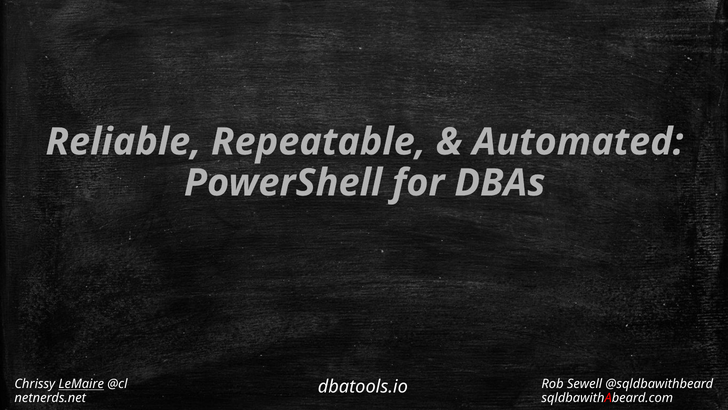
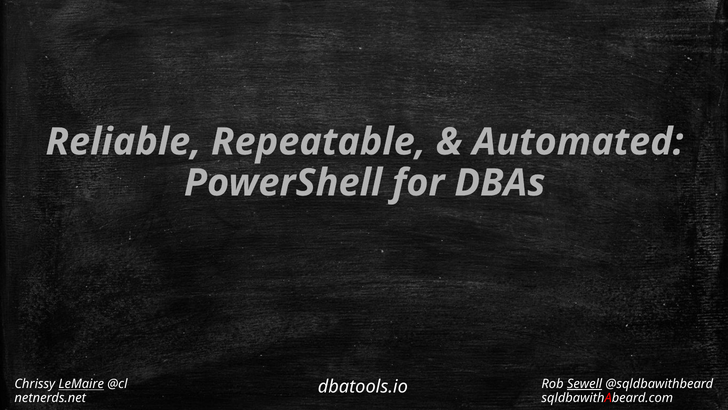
Sewell underline: none -> present
